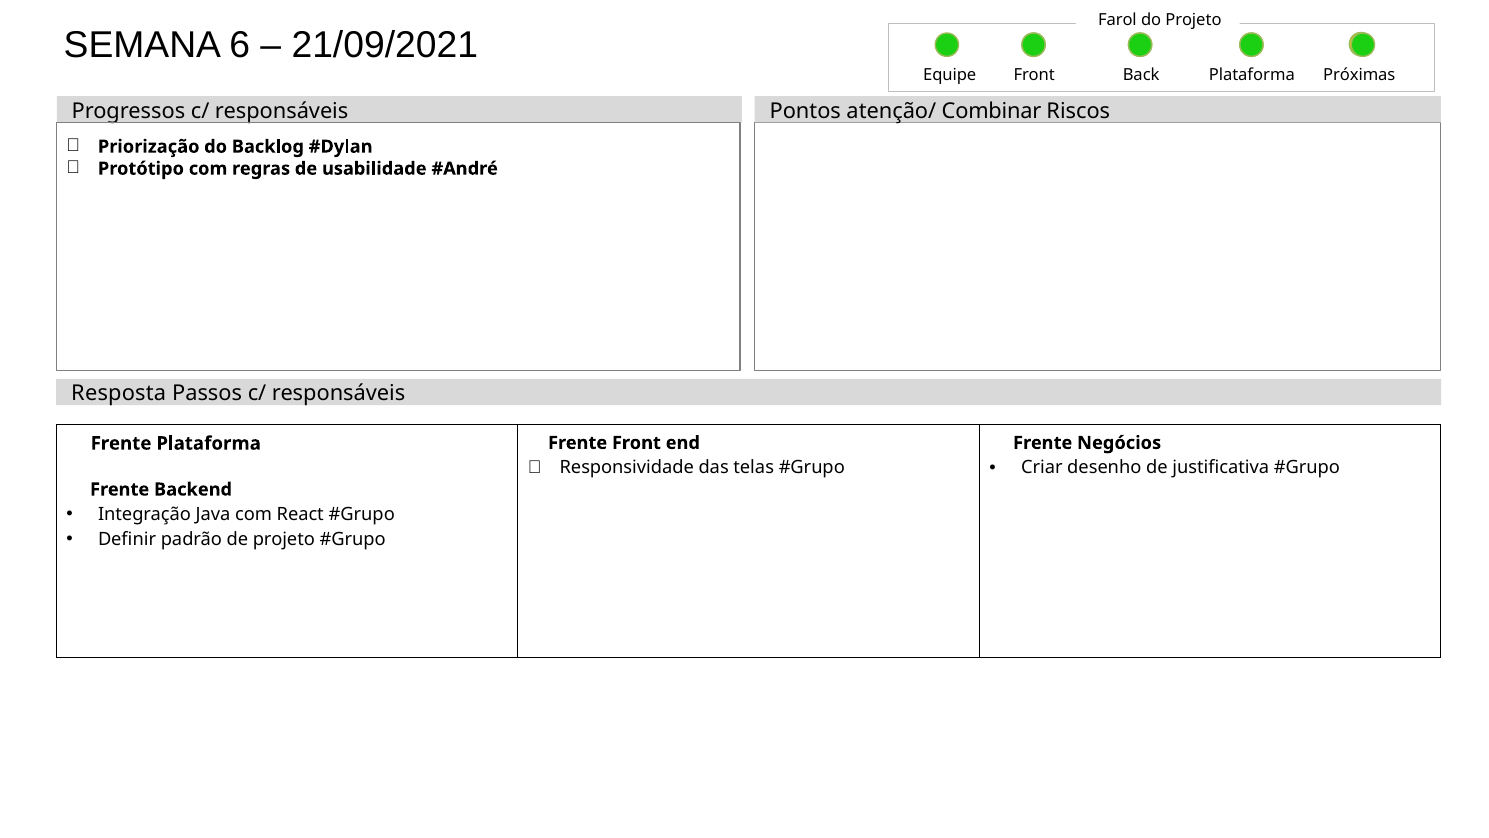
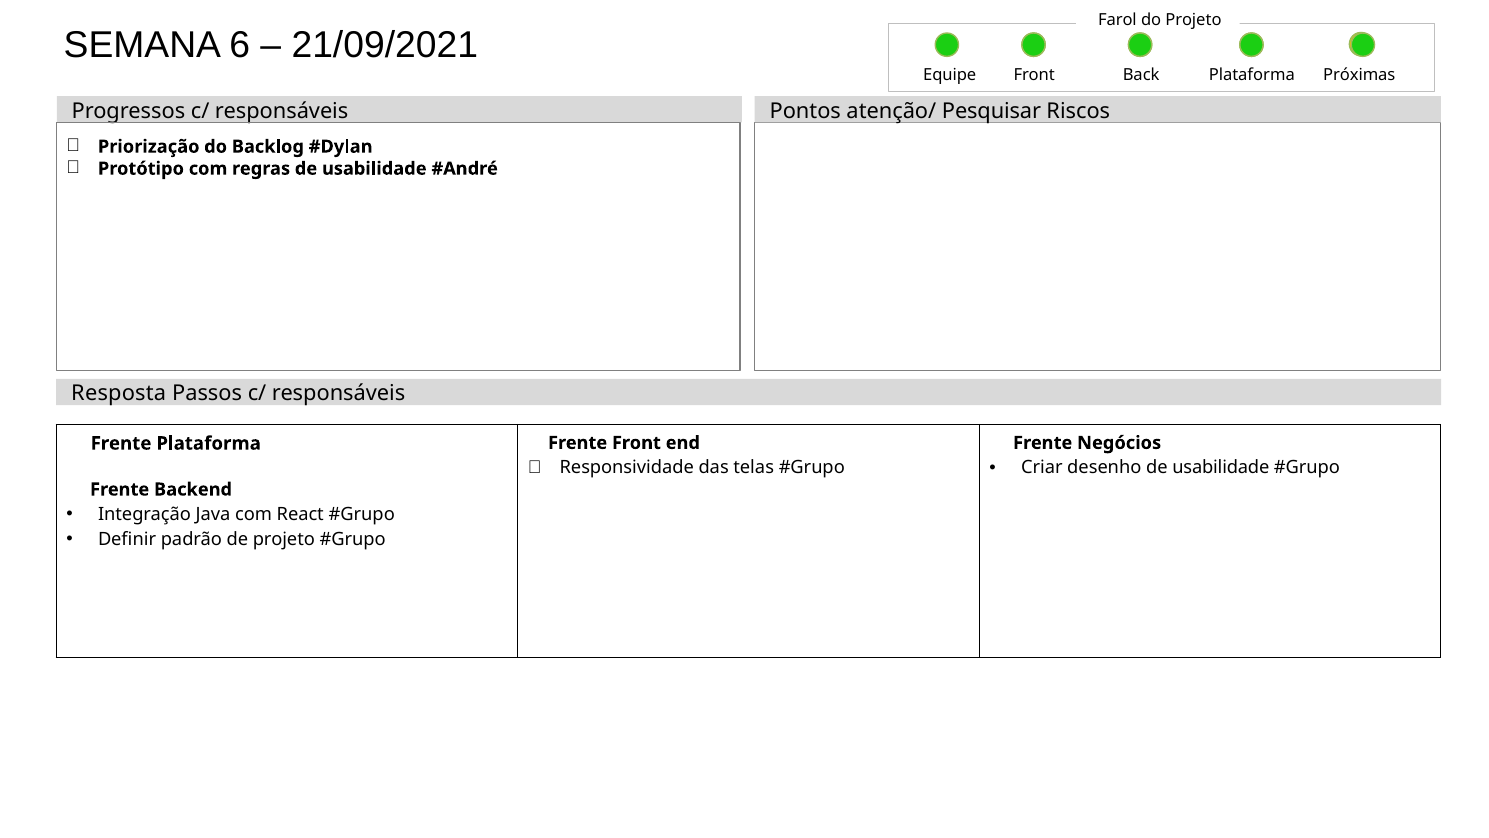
Combinar: Combinar -> Pesquisar
desenho de justificativa: justificativa -> usabilidade
